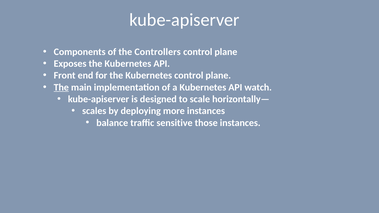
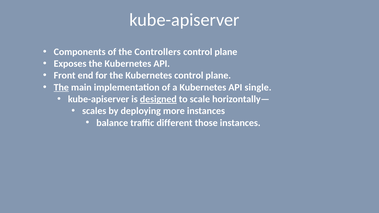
watch: watch -> single
designed underline: none -> present
sensitive: sensitive -> different
